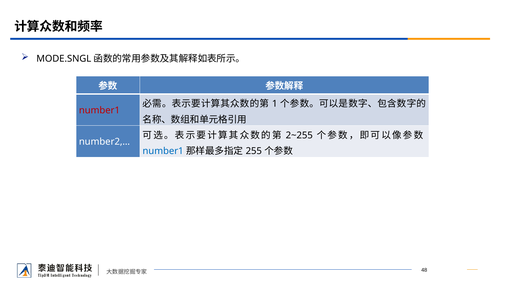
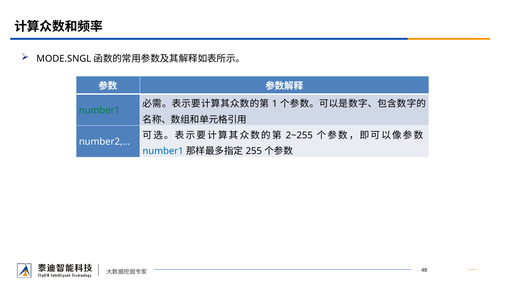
number1 at (99, 110) colour: red -> green
